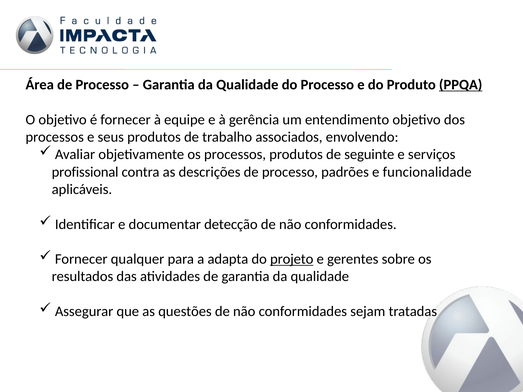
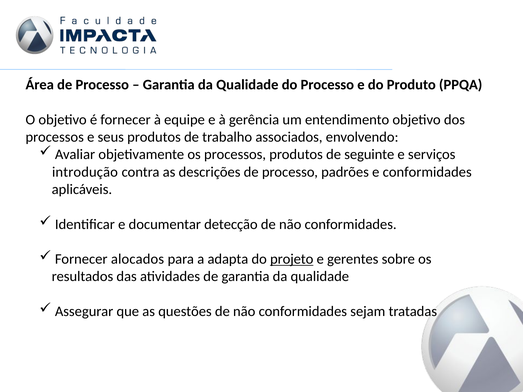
PPQA underline: present -> none
profissional: profissional -> introdução
e funcionalidade: funcionalidade -> conformidades
qualquer: qualquer -> alocados
